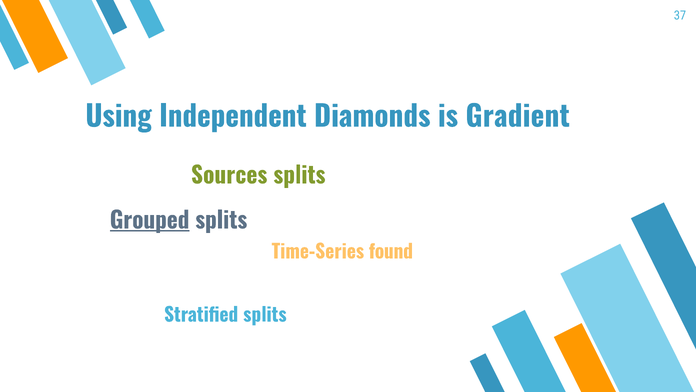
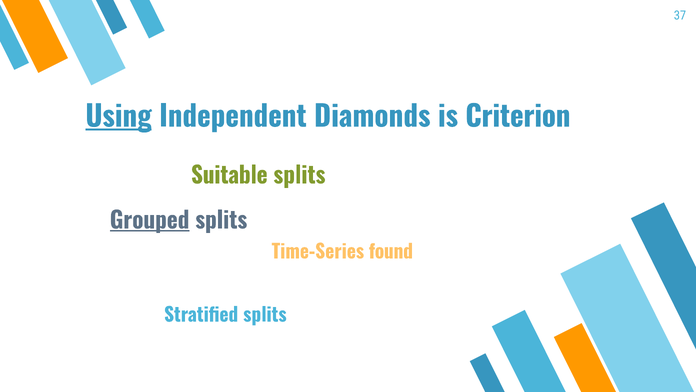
Using underline: none -> present
Gradient: Gradient -> Criterion
Sources: Sources -> Suitable
